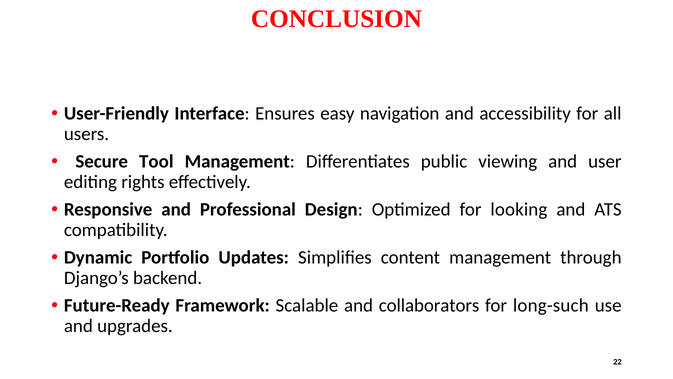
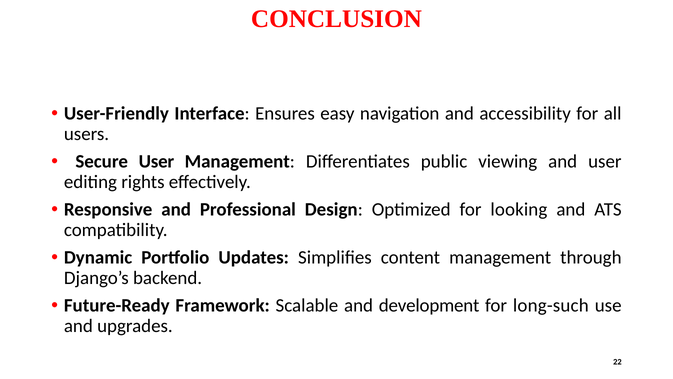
Secure Tool: Tool -> User
collaborators: collaborators -> development
